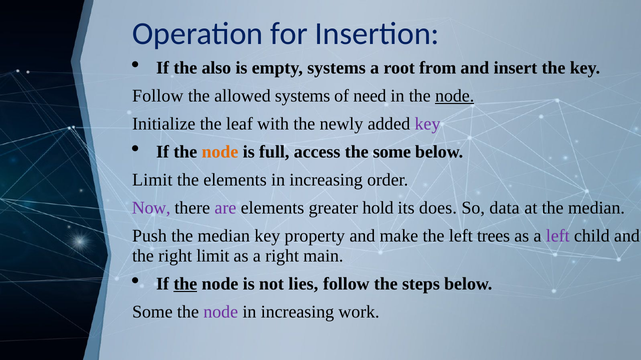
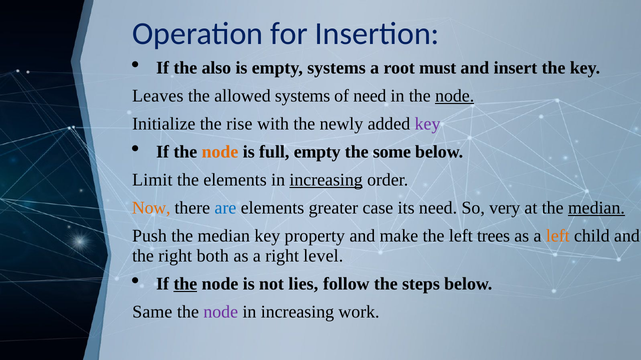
from: from -> must
Follow at (158, 96): Follow -> Leaves
leaf: leaf -> rise
full access: access -> empty
increasing at (326, 180) underline: none -> present
Now colour: purple -> orange
are colour: purple -> blue
hold: hold -> case
its does: does -> need
data: data -> very
median at (596, 208) underline: none -> present
left at (558, 236) colour: purple -> orange
right limit: limit -> both
main: main -> level
Some at (152, 312): Some -> Same
